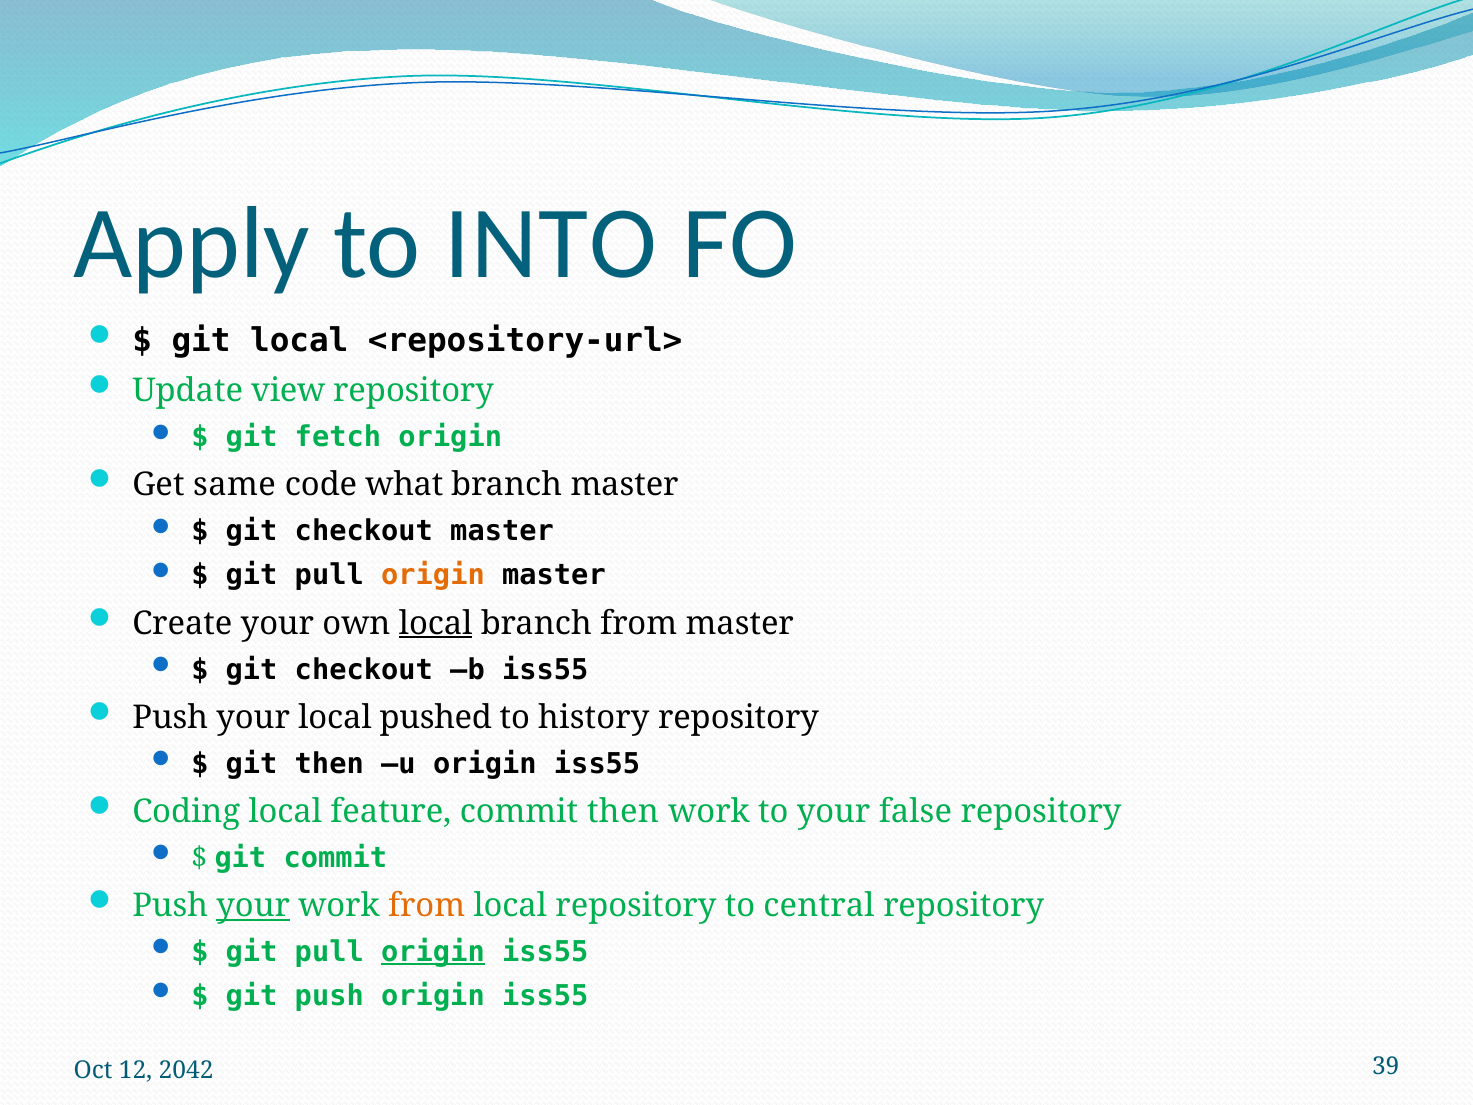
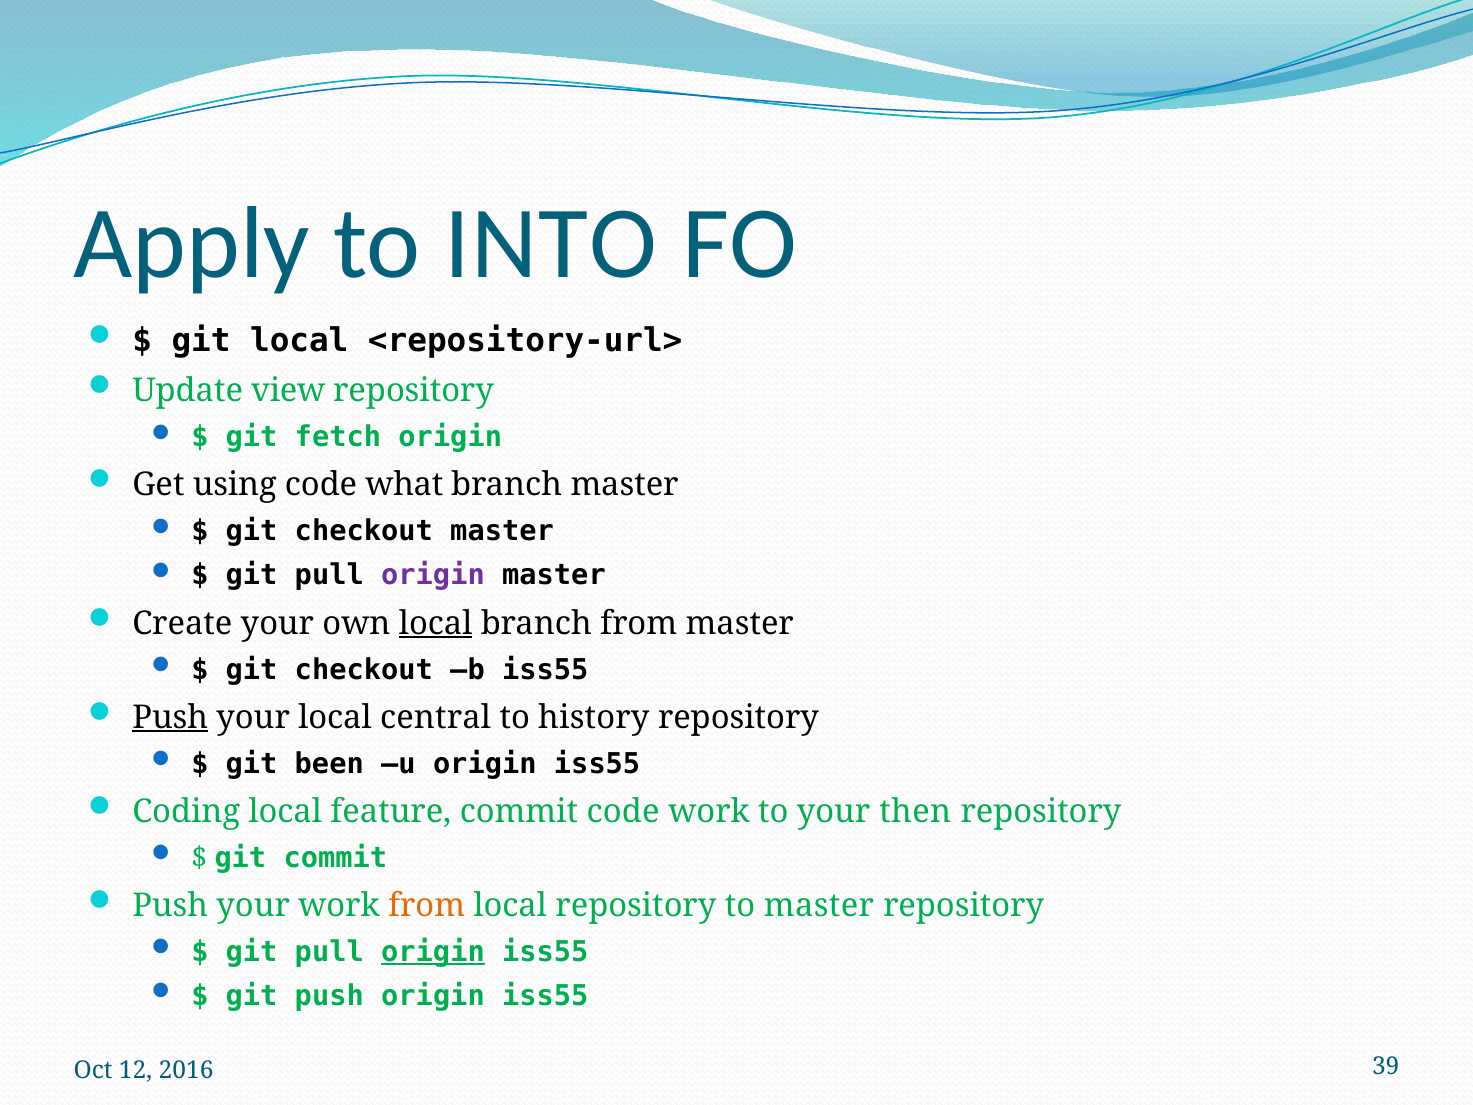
same: same -> using
origin at (433, 575) colour: orange -> purple
Push at (170, 717) underline: none -> present
pushed: pushed -> central
git then: then -> been
commit then: then -> code
false: false -> then
your at (253, 905) underline: present -> none
to central: central -> master
2042: 2042 -> 2016
